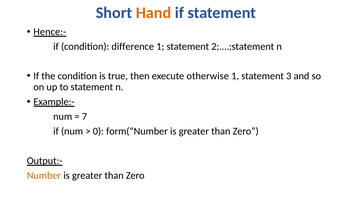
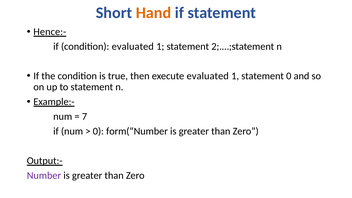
condition difference: difference -> evaluated
execute otherwise: otherwise -> evaluated
statement 3: 3 -> 0
Number colour: orange -> purple
